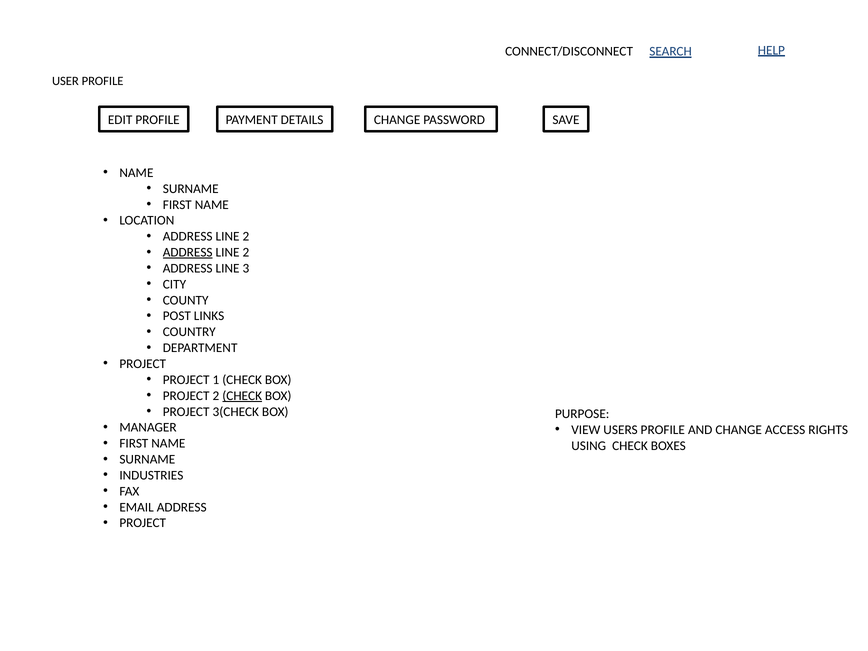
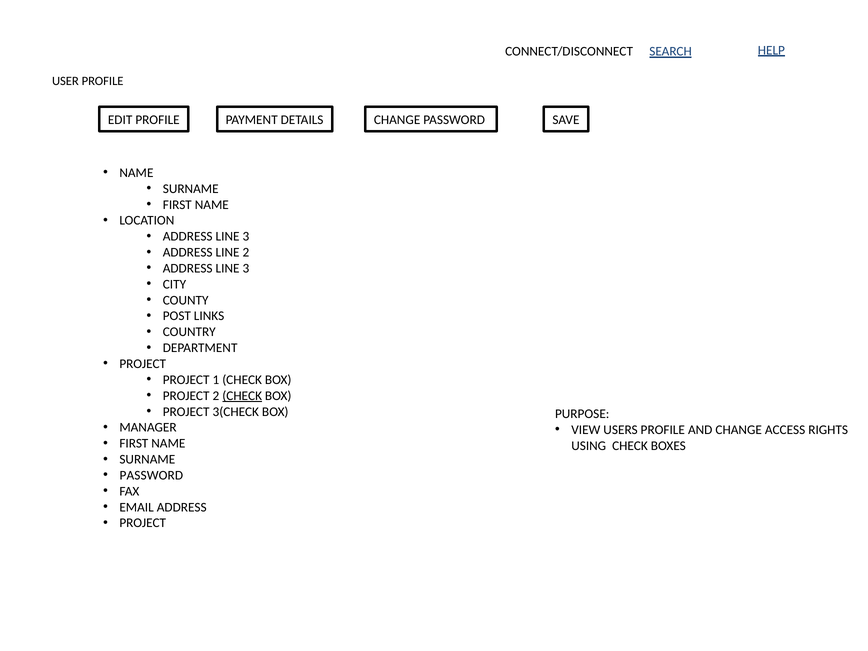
2 at (246, 236): 2 -> 3
ADDRESS at (188, 252) underline: present -> none
INDUSTRIES at (151, 475): INDUSTRIES -> PASSWORD
